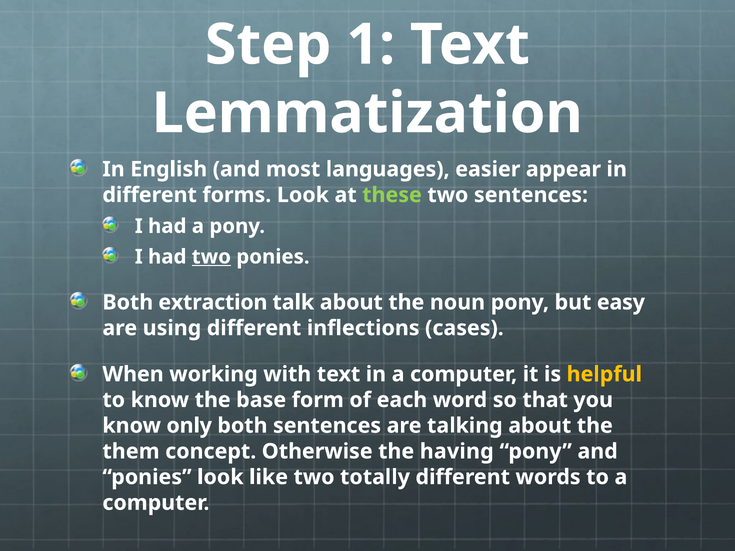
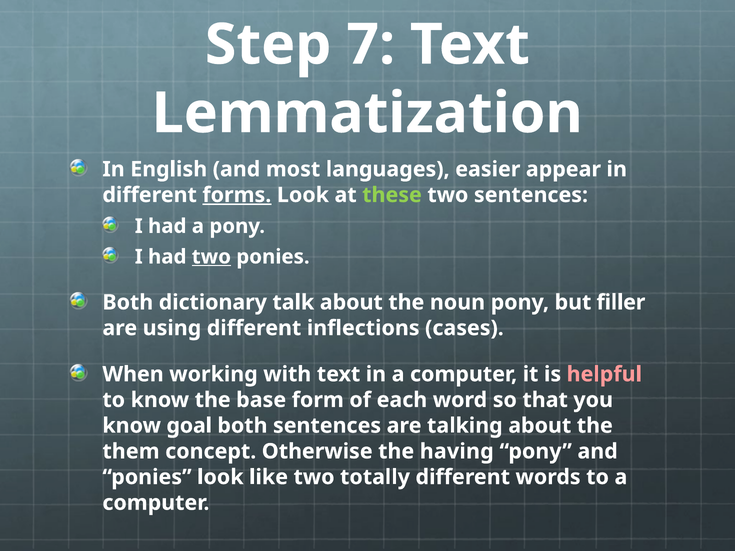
1: 1 -> 7
forms underline: none -> present
extraction: extraction -> dictionary
easy: easy -> filler
helpful colour: yellow -> pink
only: only -> goal
